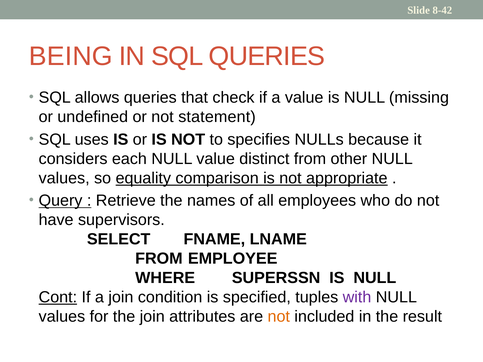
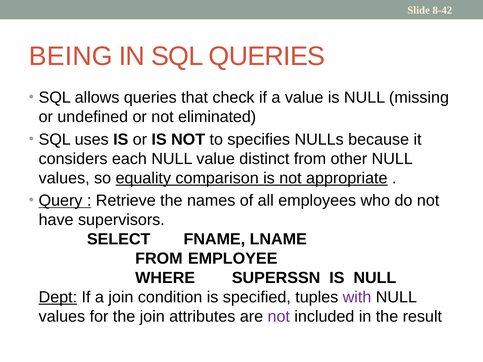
statement: statement -> eliminated
Cont: Cont -> Dept
not at (279, 317) colour: orange -> purple
